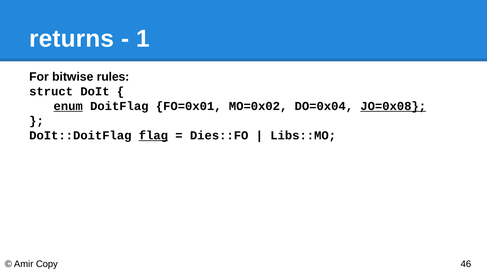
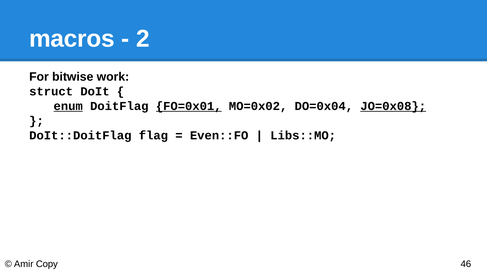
returns: returns -> macros
1: 1 -> 2
rules: rules -> work
FO=0x01 underline: none -> present
flag underline: present -> none
Dies::FO: Dies::FO -> Even::FO
